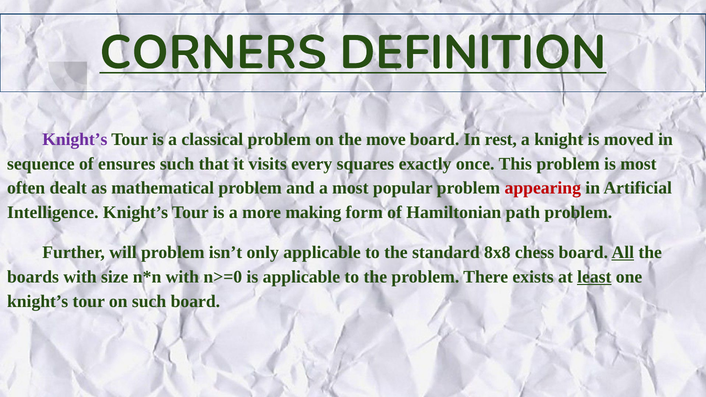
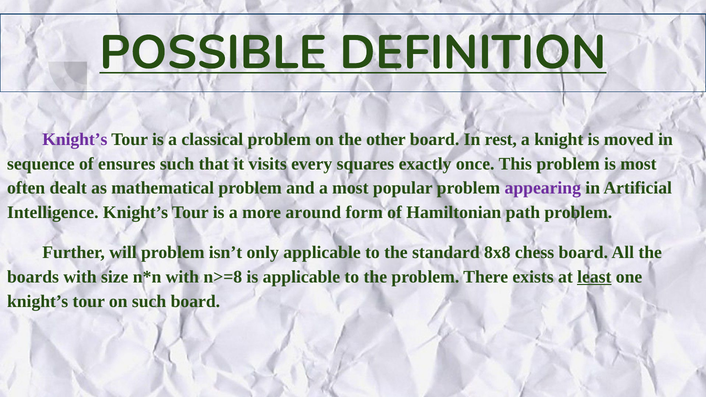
CORNERS: CORNERS -> POSSIBLE
move: move -> other
appearing colour: red -> purple
making: making -> around
All underline: present -> none
n>=0: n>=0 -> n>=8
